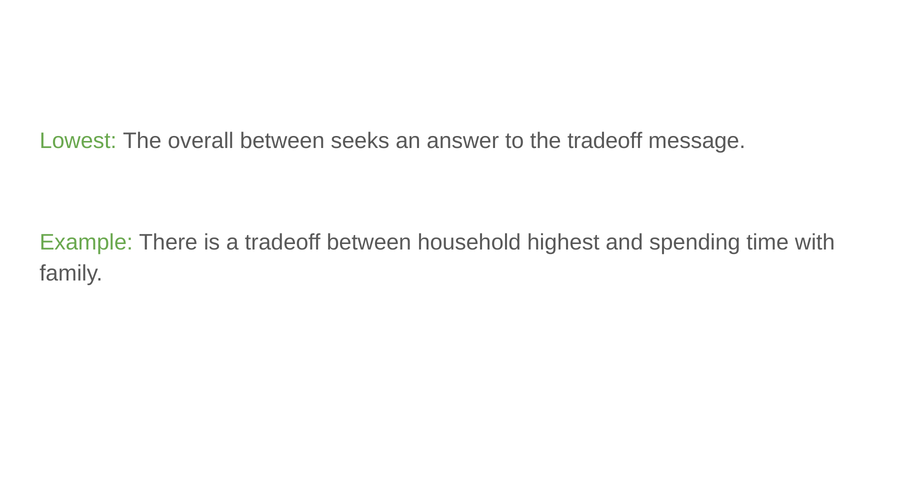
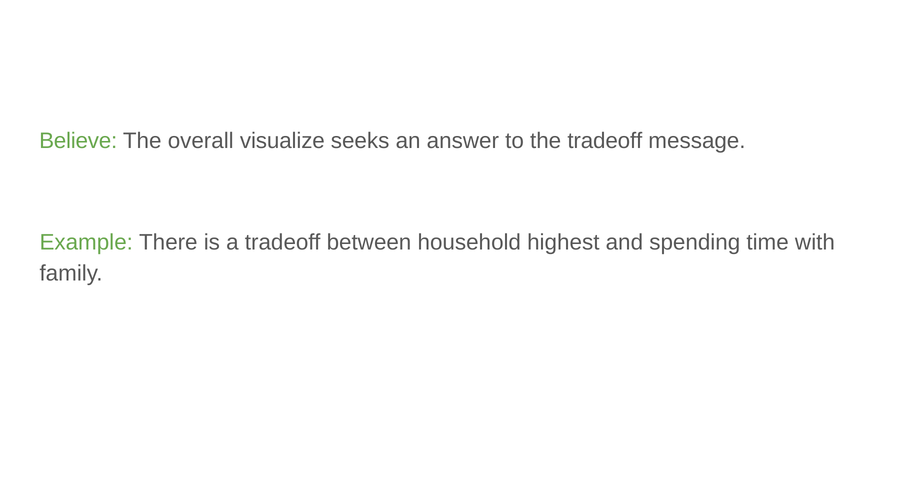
Lowest: Lowest -> Believe
overall between: between -> visualize
